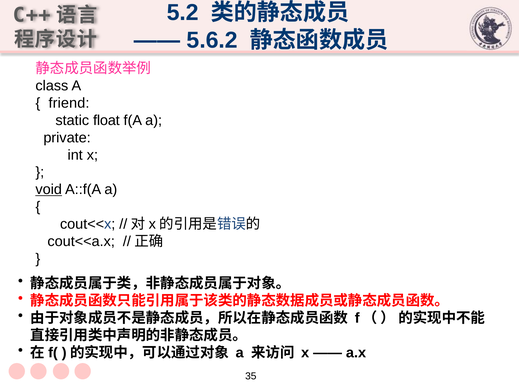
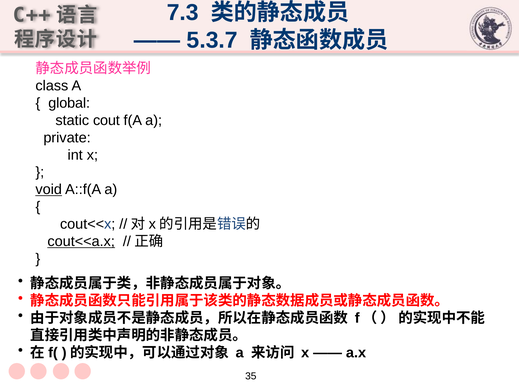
5.2: 5.2 -> 7.3
5.6.2: 5.6.2 -> 5.3.7
friend: friend -> global
float: float -> cout
cout<<a.x underline: none -> present
